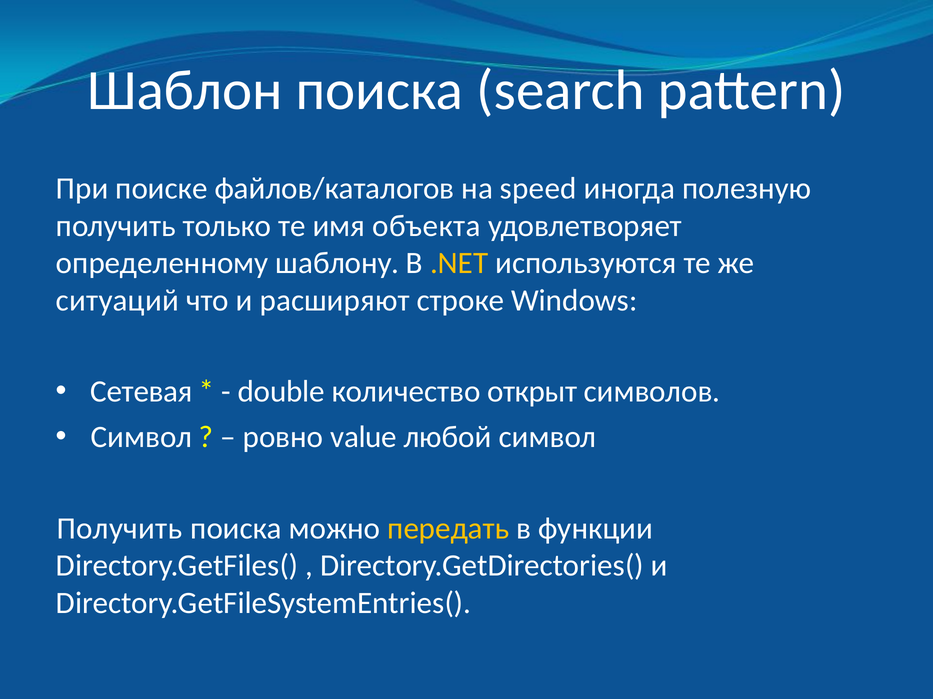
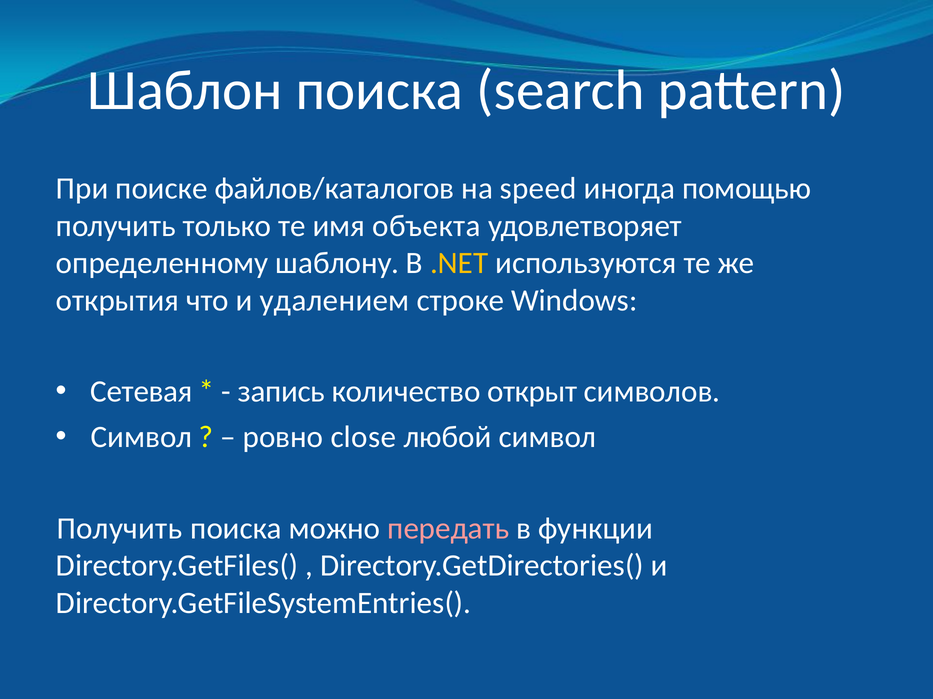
полезную: полезную -> помощью
ситуаций: ситуаций -> открытия
расширяют: расширяют -> удалением
double: double -> запись
value: value -> close
передать colour: yellow -> pink
